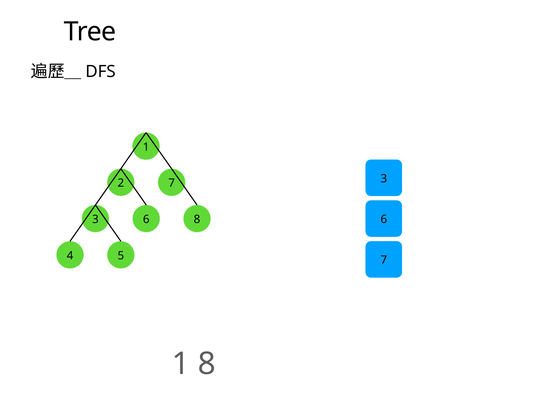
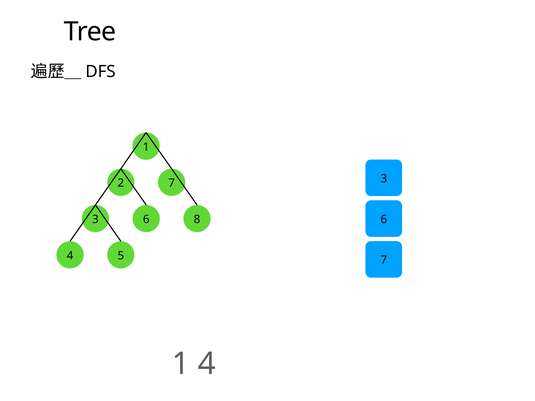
1 8: 8 -> 4
